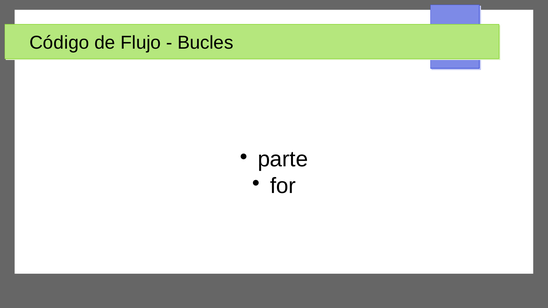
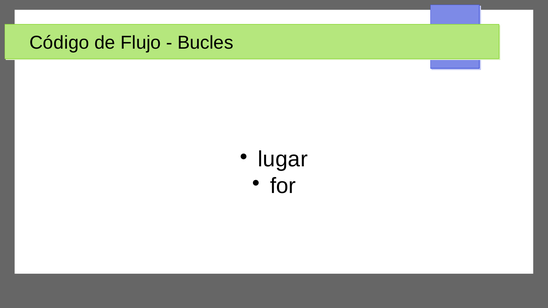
parte: parte -> lugar
